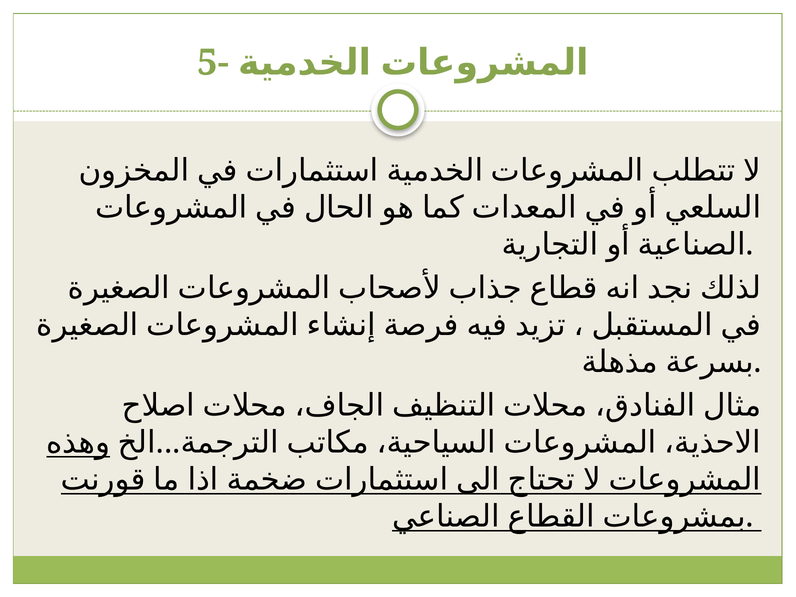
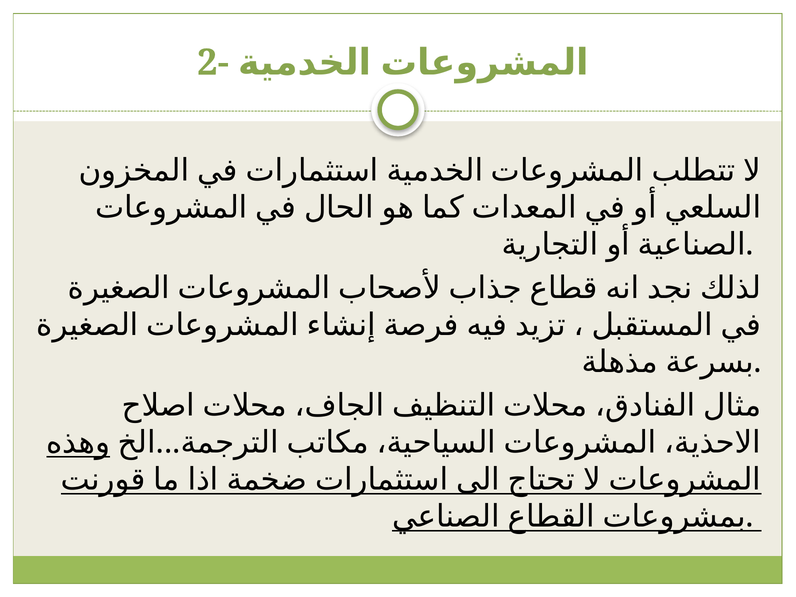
5-: 5- -> 2-
